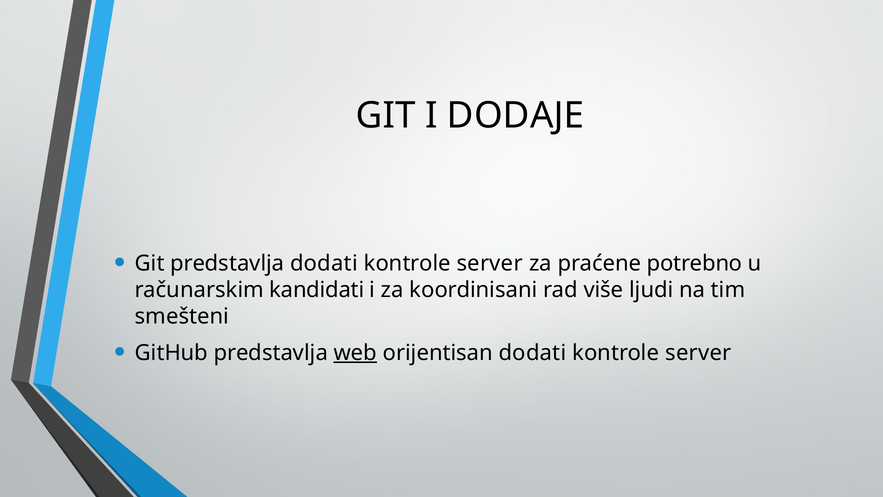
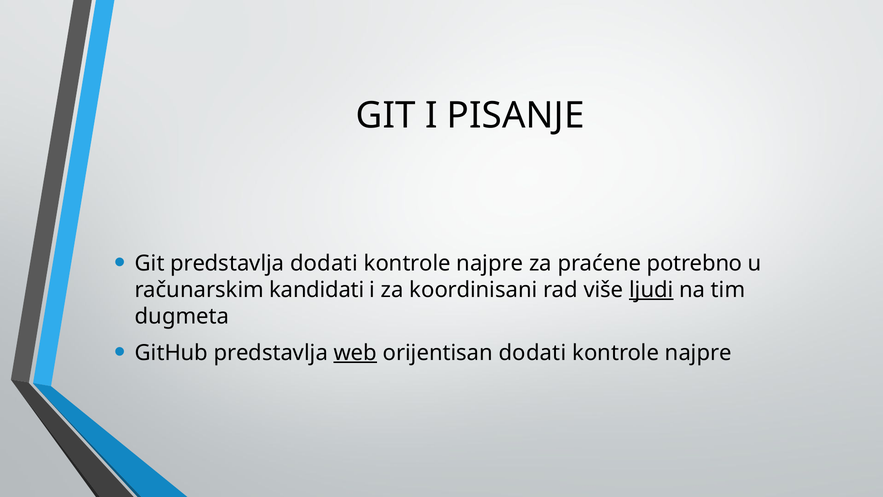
DODAJE: DODAJE -> PISANJE
server at (490, 263): server -> najpre
ljudi underline: none -> present
smešteni: smešteni -> dugmeta
server at (698, 353): server -> najpre
